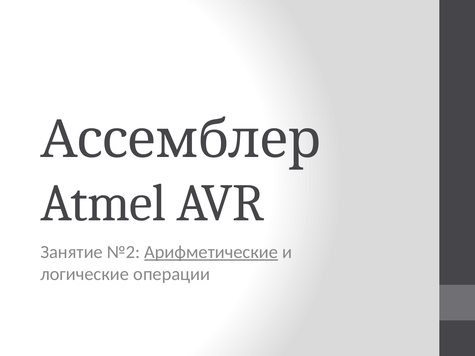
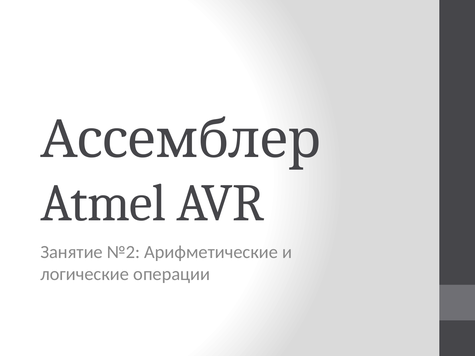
Арифметические underline: present -> none
